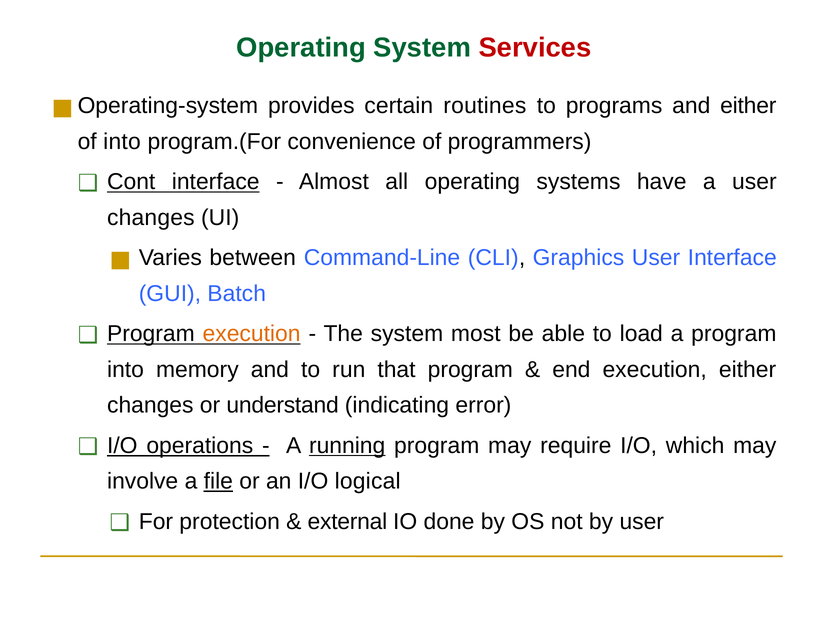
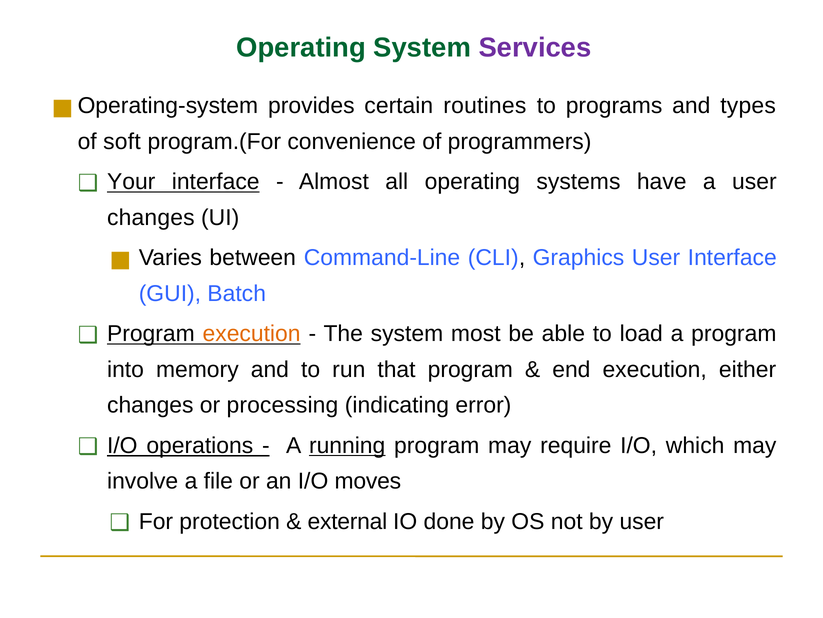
Services colour: red -> purple
and either: either -> types
of into: into -> soft
Cont: Cont -> Your
understand: understand -> processing
file underline: present -> none
logical: logical -> moves
